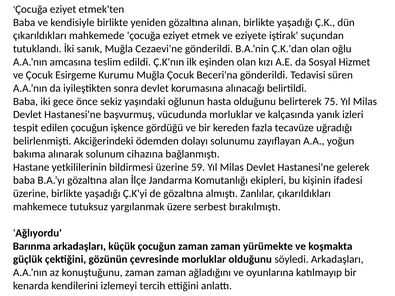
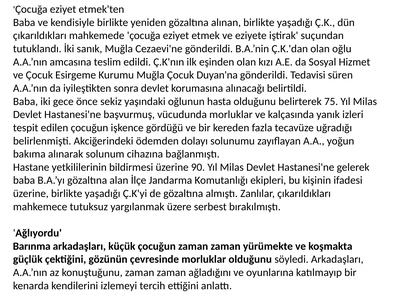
Beceri'na: Beceri'na -> Duyan'na
59: 59 -> 90
